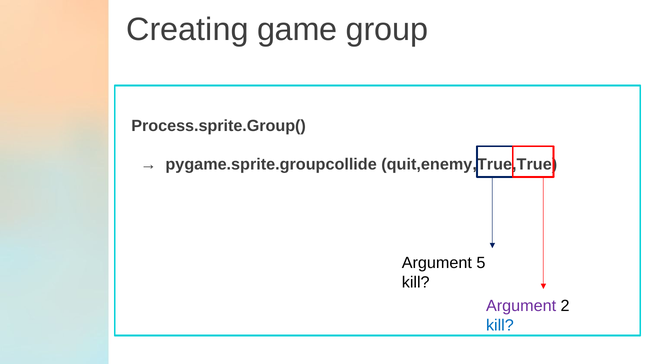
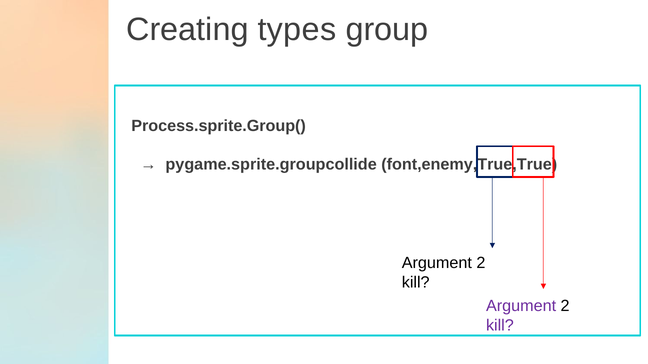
game: game -> types
quit,enemy,True,True: quit,enemy,True,True -> font,enemy,True,True
5 at (481, 263): 5 -> 2
kill at (500, 326) colour: blue -> purple
